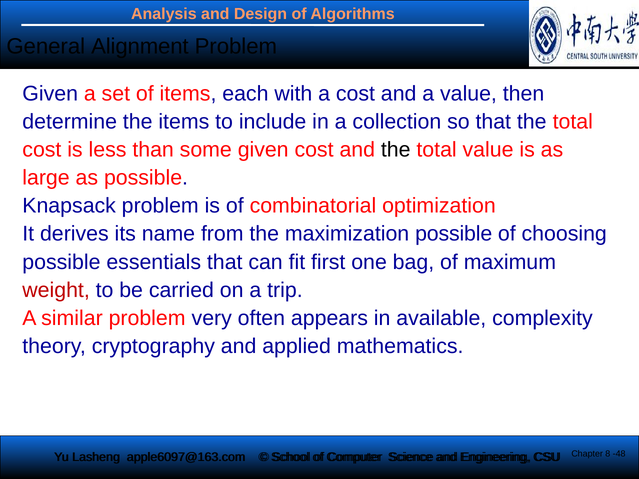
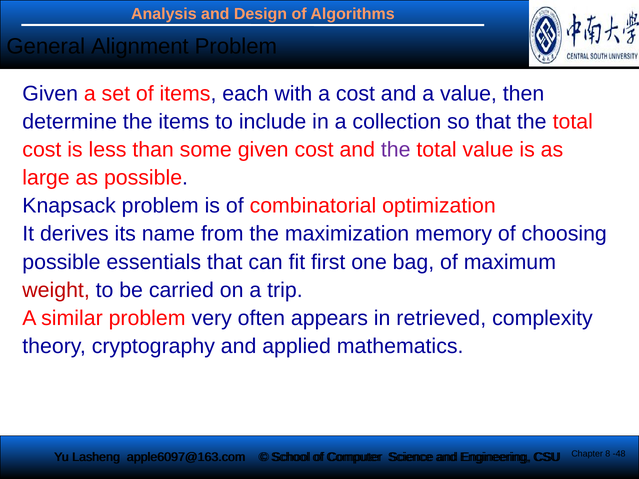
the at (396, 150) colour: black -> purple
maximization possible: possible -> memory
available: available -> retrieved
